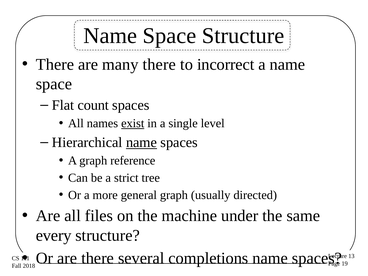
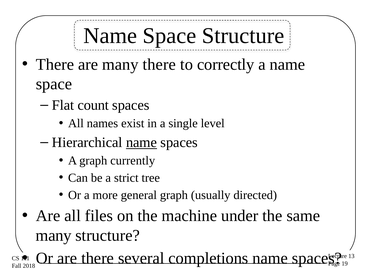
incorrect: incorrect -> correctly
exist underline: present -> none
reference: reference -> currently
every at (54, 235): every -> many
